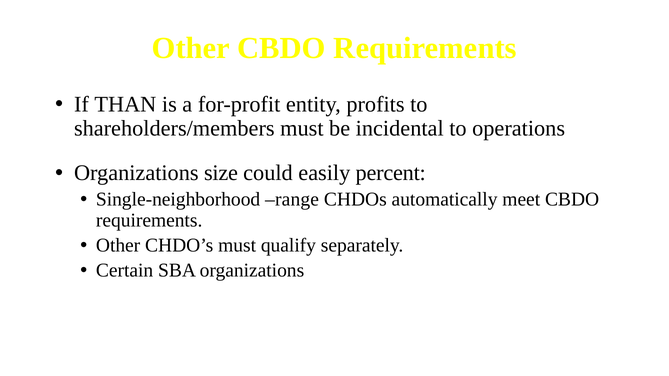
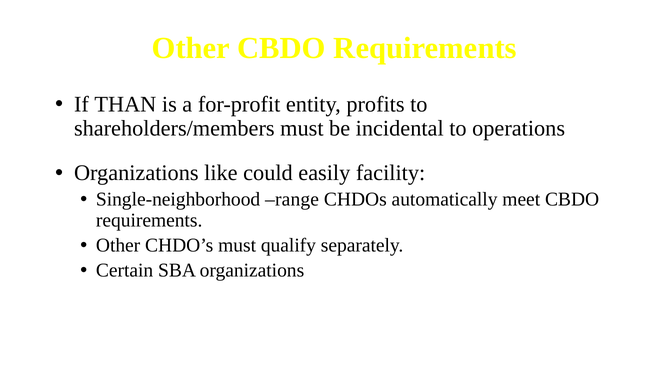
size: size -> like
percent: percent -> facility
